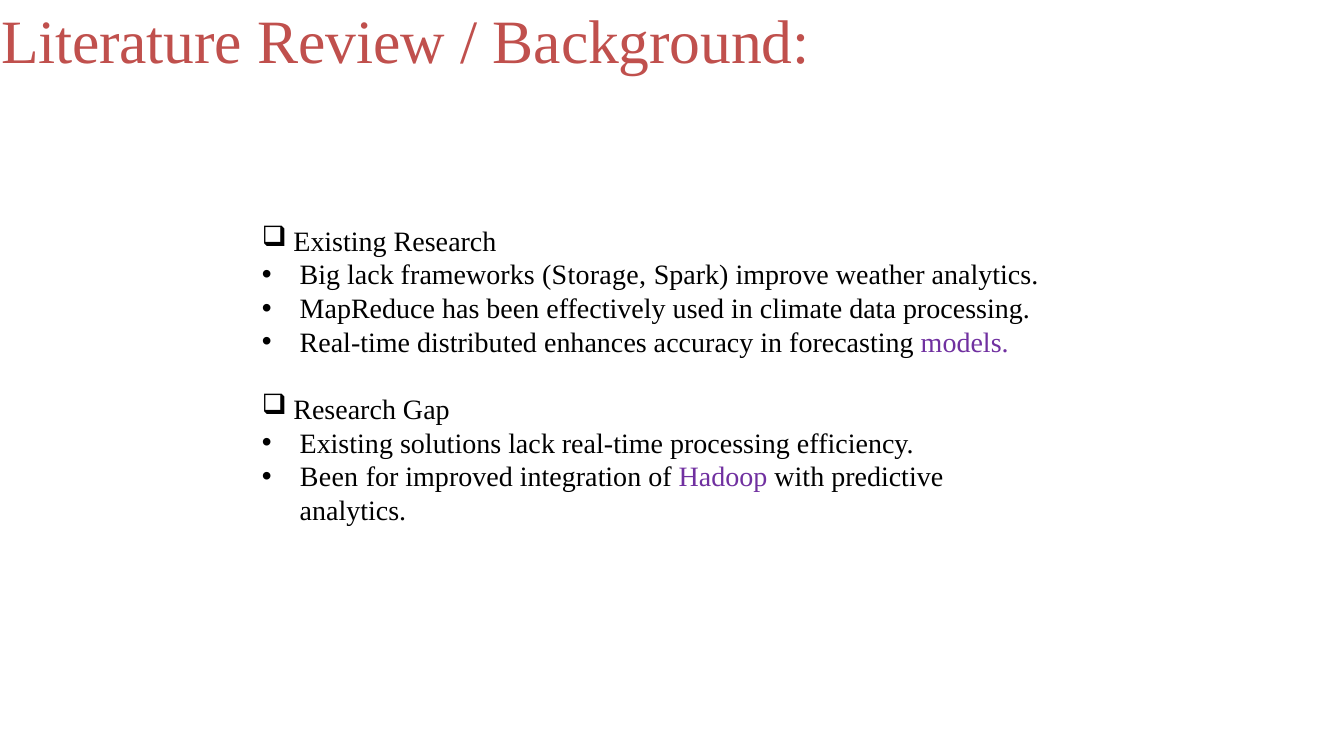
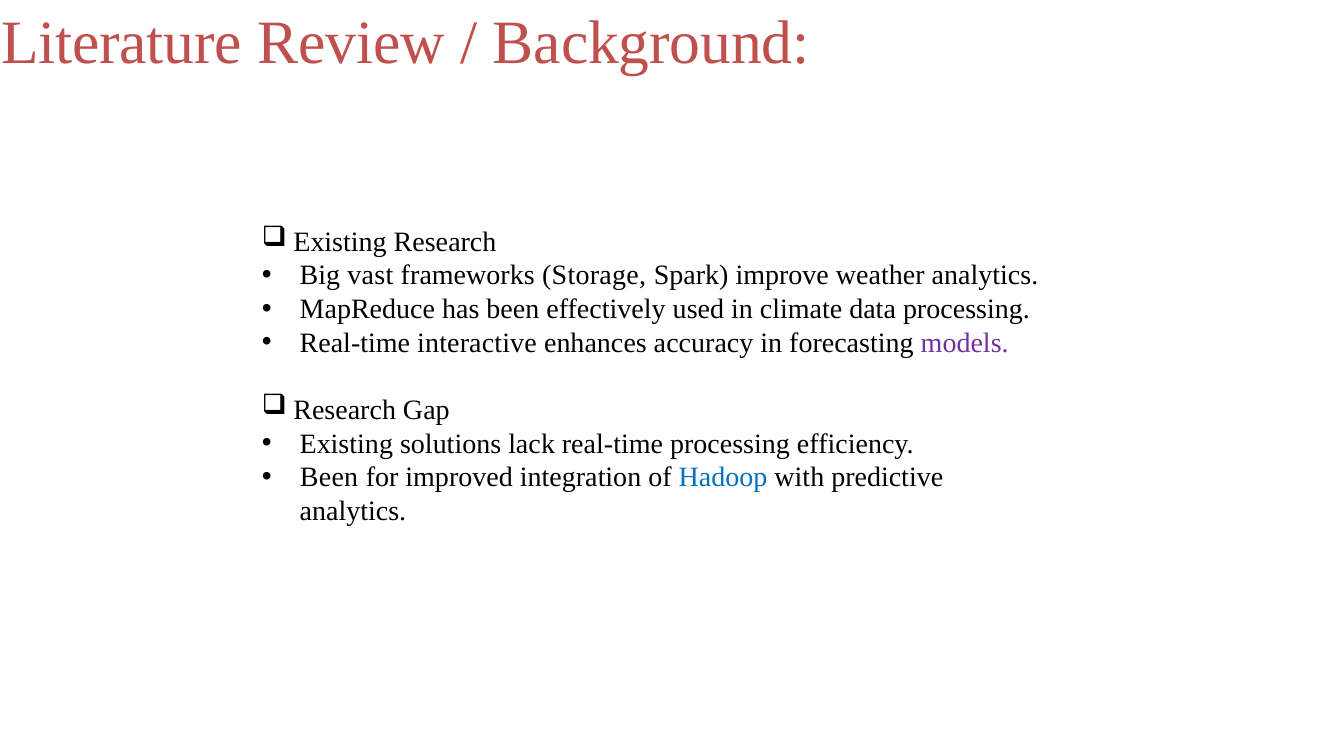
Big lack: lack -> vast
distributed: distributed -> interactive
Hadoop colour: purple -> blue
